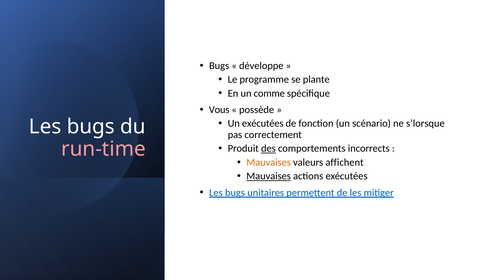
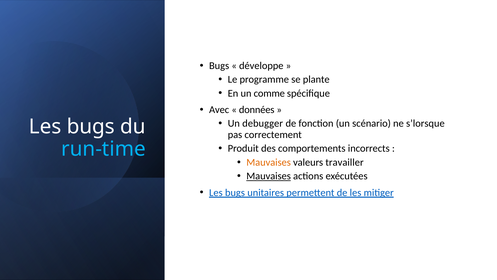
Vous: Vous -> Avec
possède: possède -> données
Un exécutées: exécutées -> debugger
run-time colour: pink -> light blue
des underline: present -> none
affichent: affichent -> travailler
